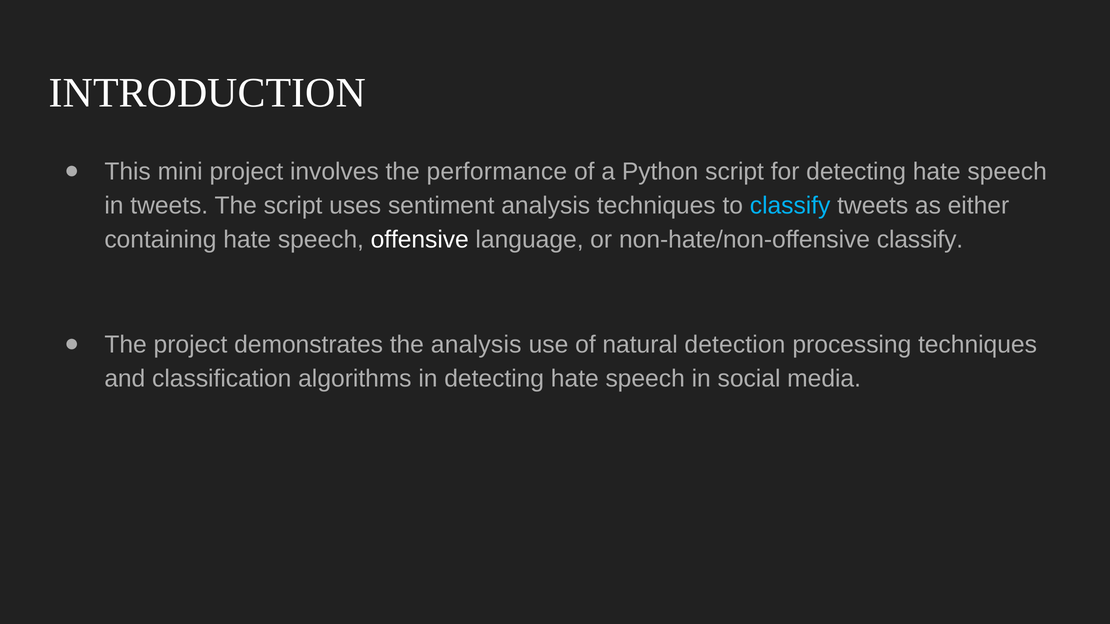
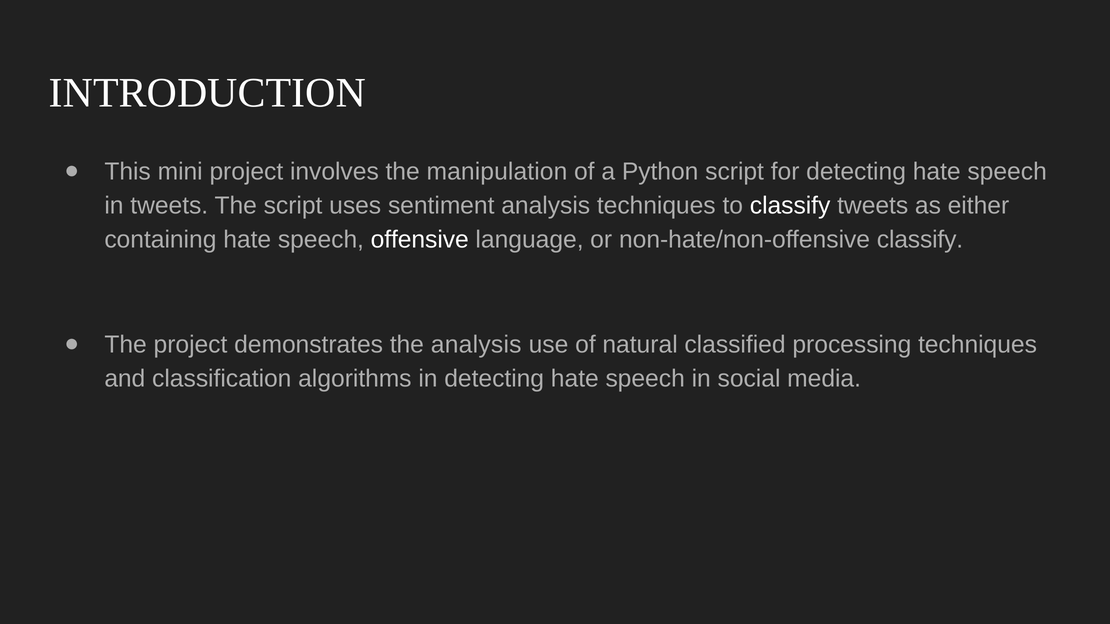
performance: performance -> manipulation
classify at (790, 206) colour: light blue -> white
detection: detection -> classified
